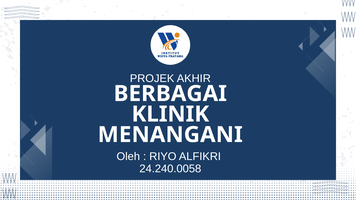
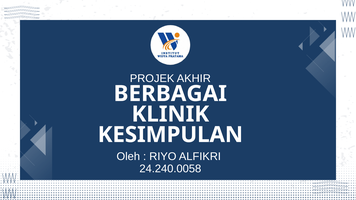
MENANGANI: MENANGANI -> KESIMPULAN
